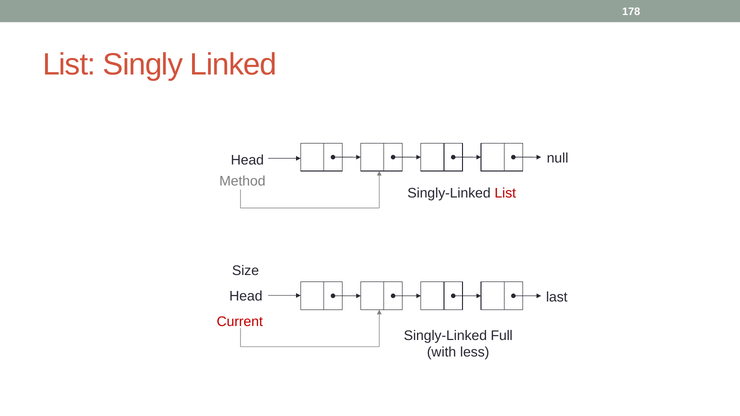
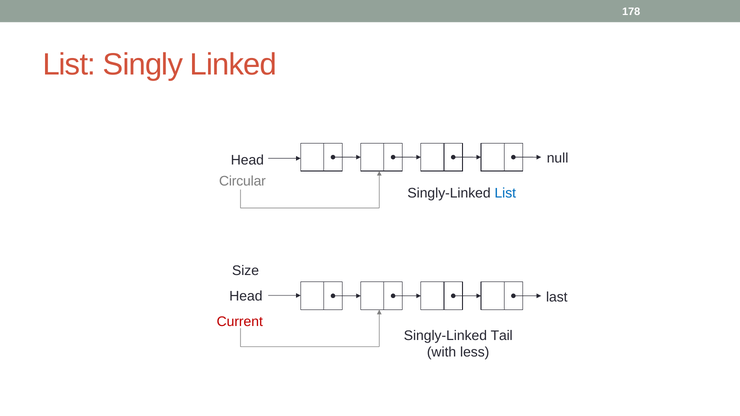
Method: Method -> Circular
List at (505, 193) colour: red -> blue
Full: Full -> Tail
